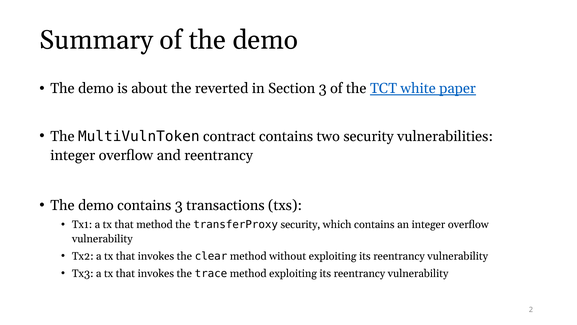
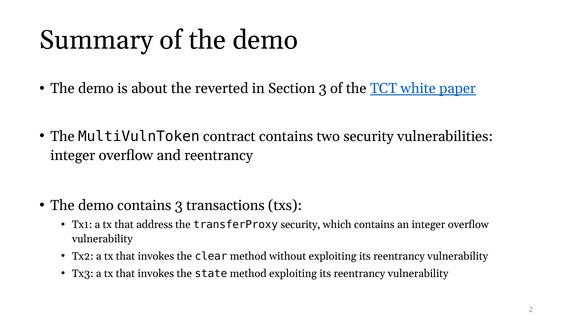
that method: method -> address
trace: trace -> state
